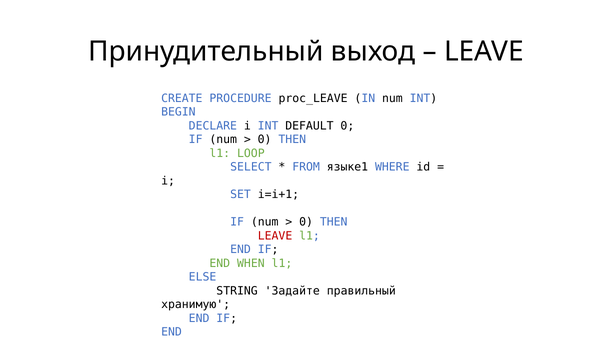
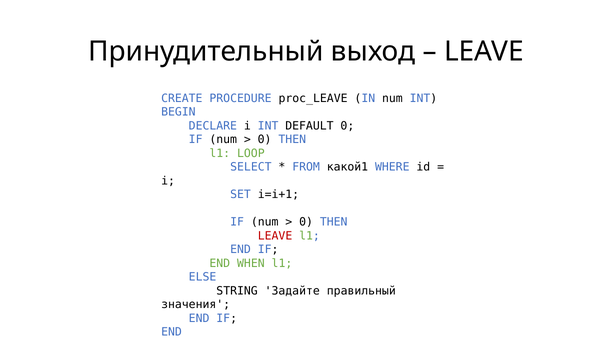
языке1: языке1 -> какой1
хранимую: хранимую -> значения
